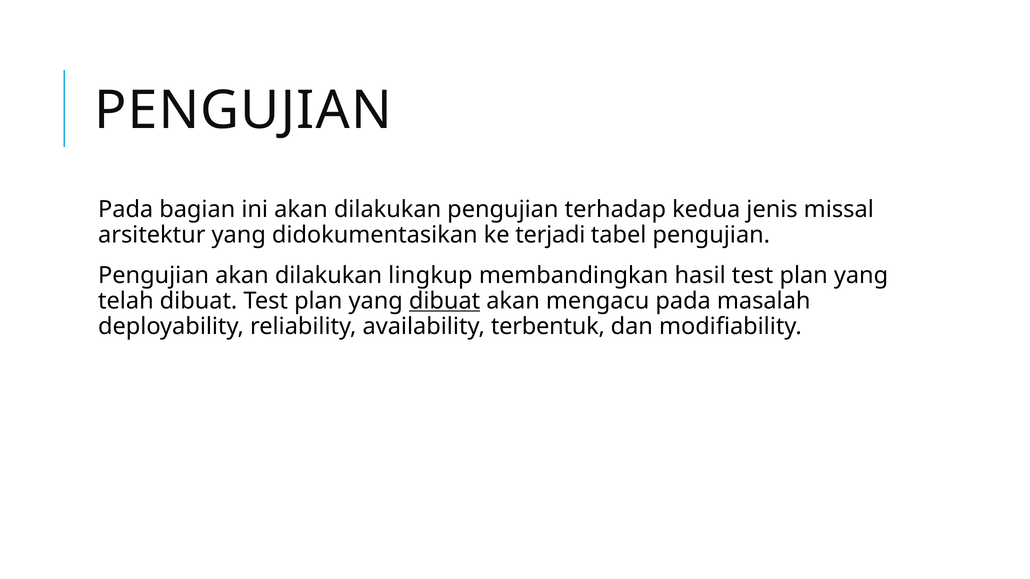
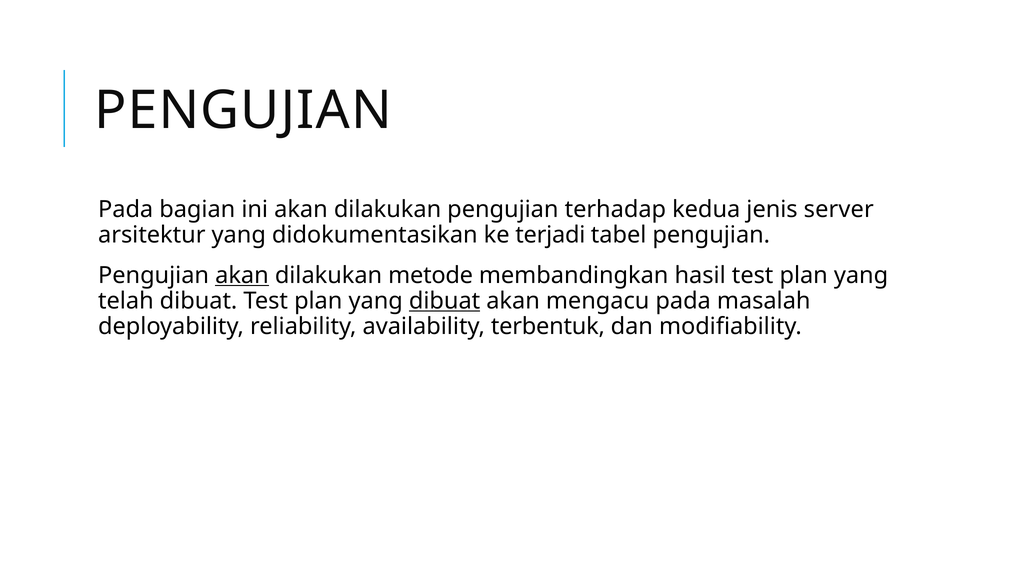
missal: missal -> server
akan at (242, 276) underline: none -> present
lingkup: lingkup -> metode
